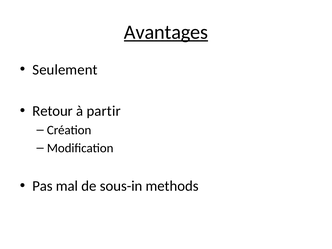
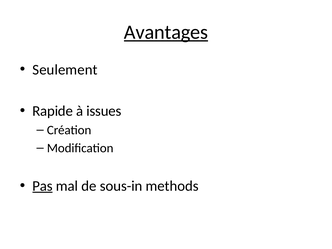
Retour: Retour -> Rapide
partir: partir -> issues
Pas underline: none -> present
